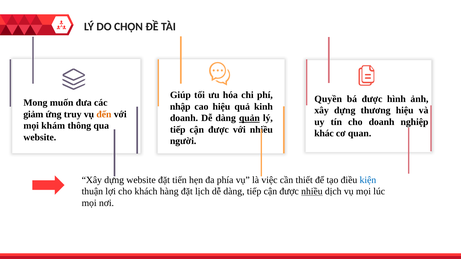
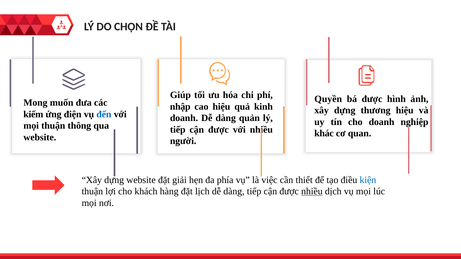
giảm: giảm -> kiếm
truy: truy -> điện
đến colour: orange -> blue
quản underline: present -> none
mọi khám: khám -> thuận
tiến: tiến -> giải
